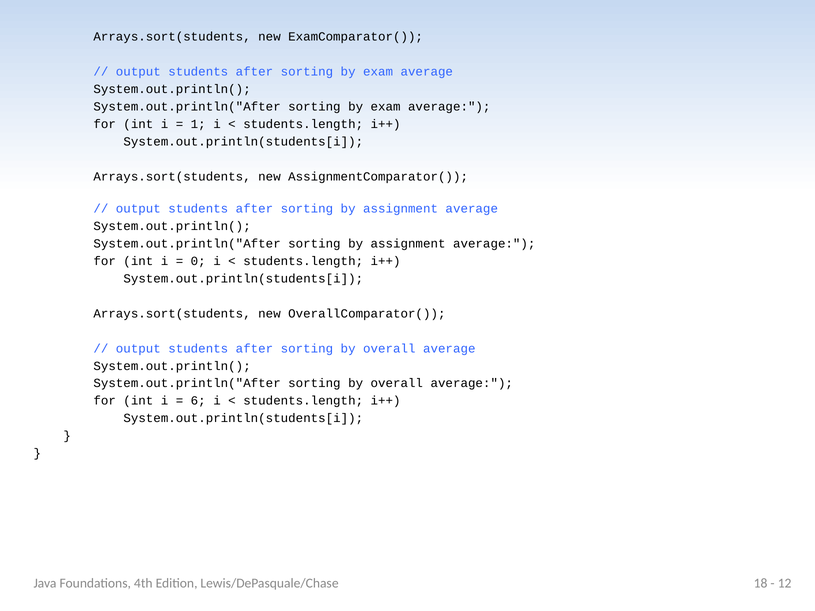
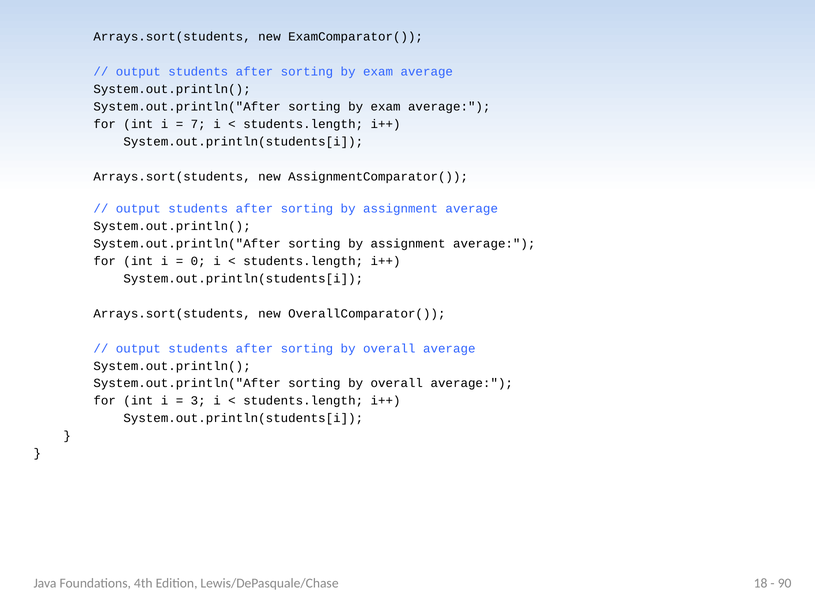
1: 1 -> 7
6: 6 -> 3
12: 12 -> 90
